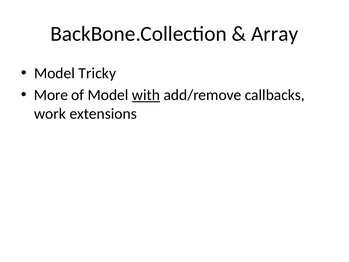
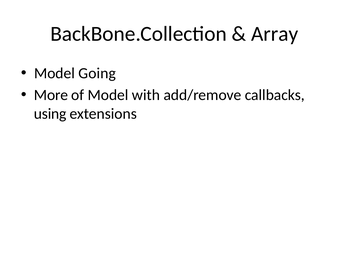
Tricky: Tricky -> Going
with underline: present -> none
work: work -> using
